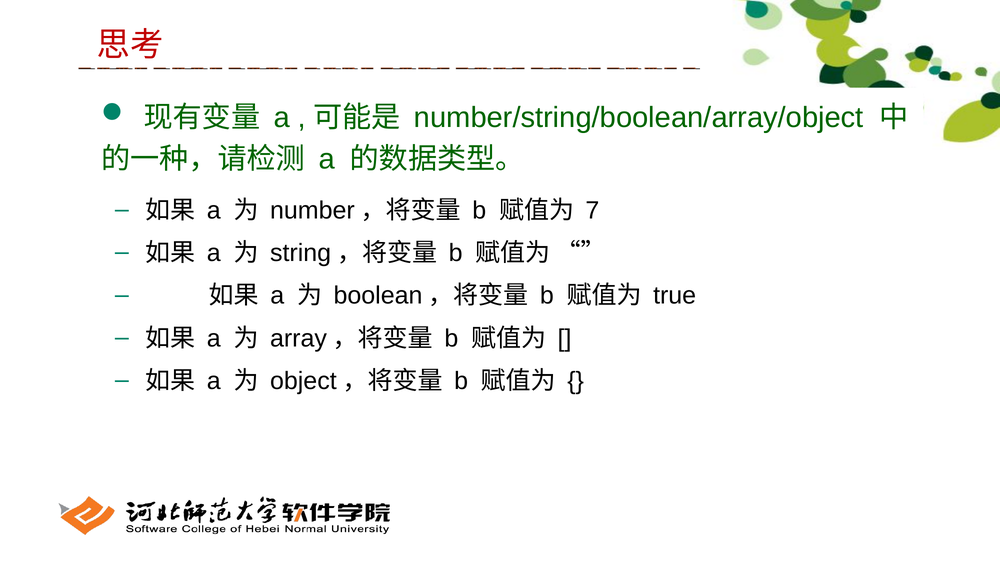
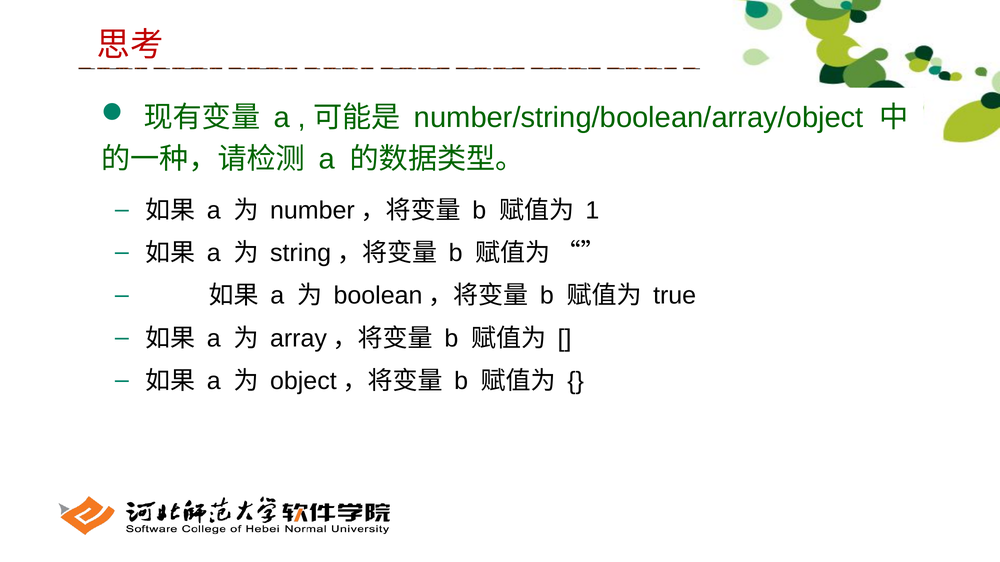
7: 7 -> 1
